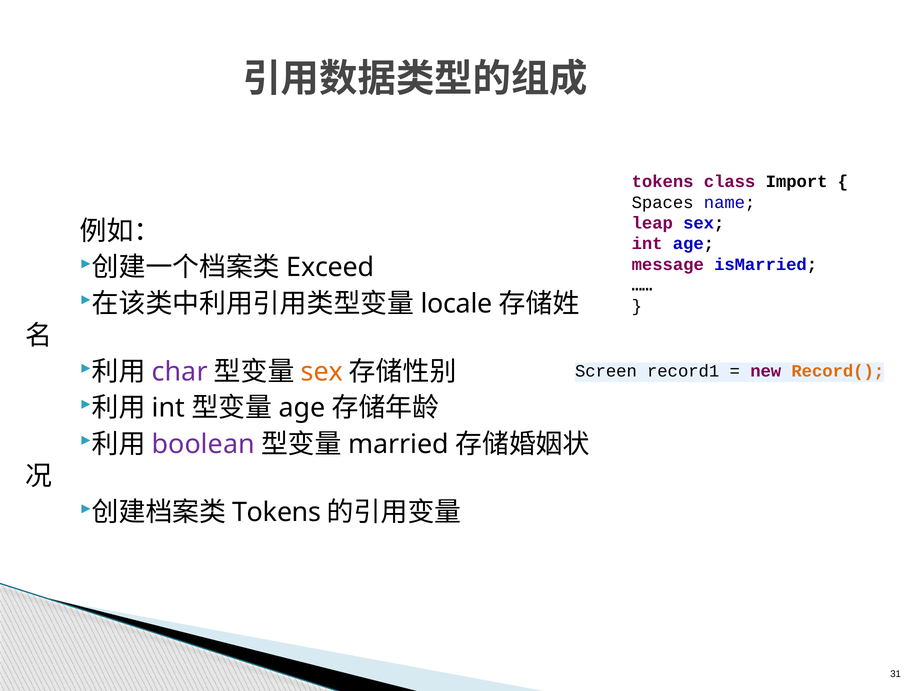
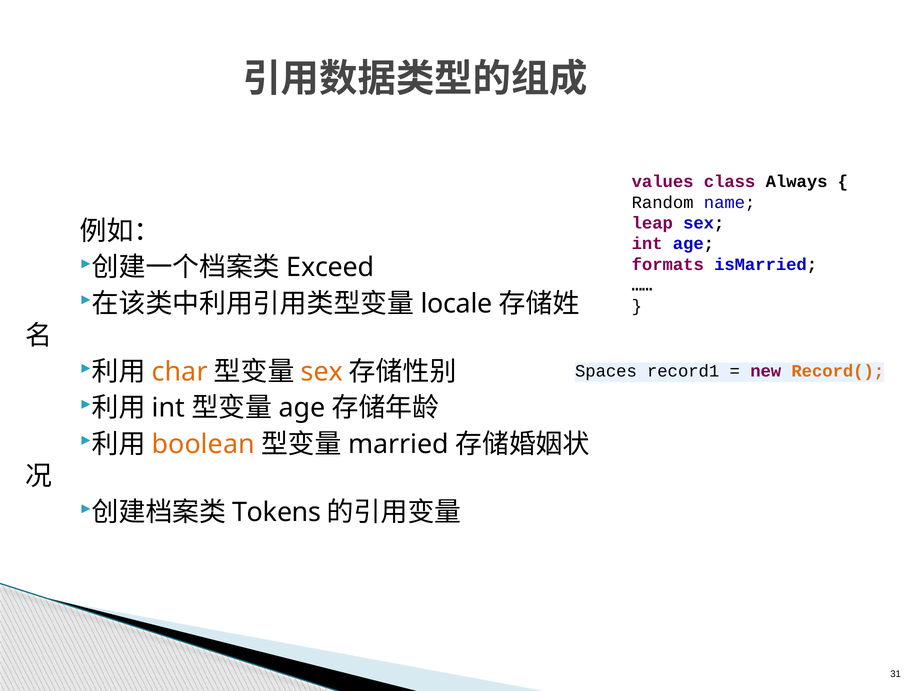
tokens at (663, 182): tokens -> values
Import: Import -> Always
Spaces: Spaces -> Random
message: message -> formats
char colour: purple -> orange
Screen: Screen -> Spaces
boolean colour: purple -> orange
